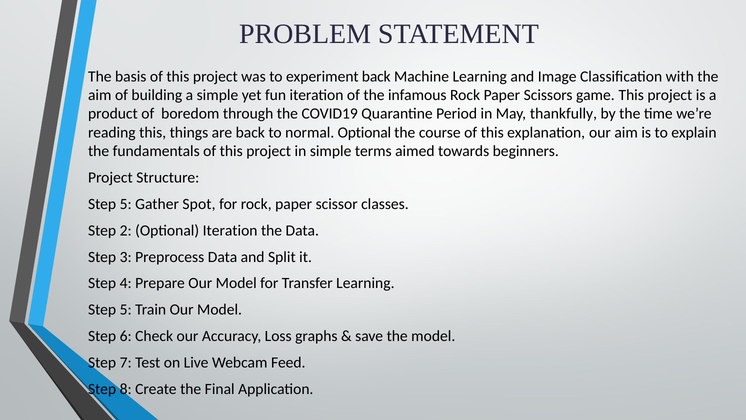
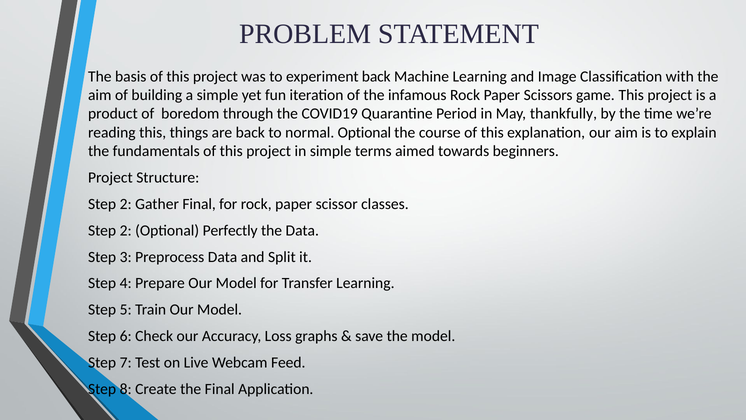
5 at (126, 204): 5 -> 2
Gather Spot: Spot -> Final
Optional Iteration: Iteration -> Perfectly
